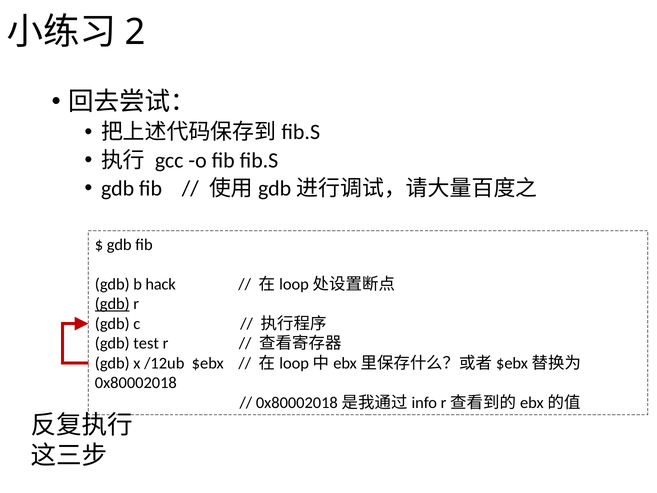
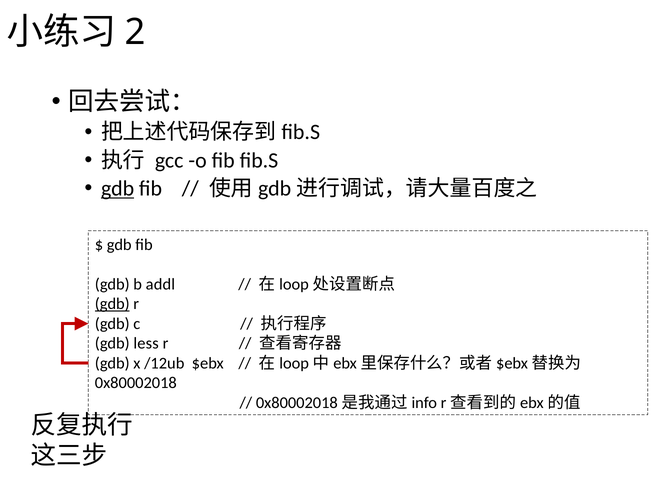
gdb at (118, 188) underline: none -> present
hack: hack -> addl
test: test -> less
